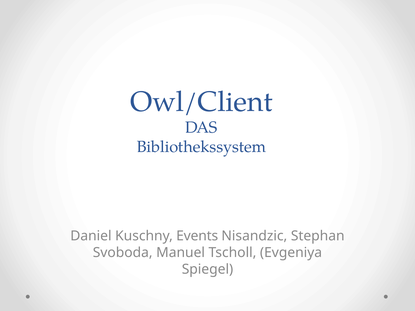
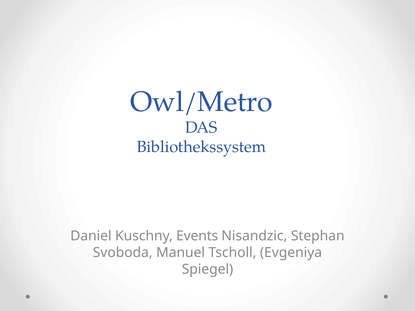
Owl/Client: Owl/Client -> Owl/Metro
